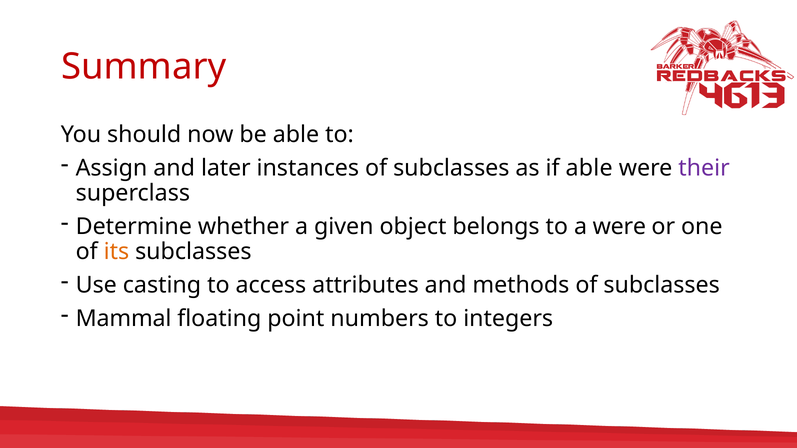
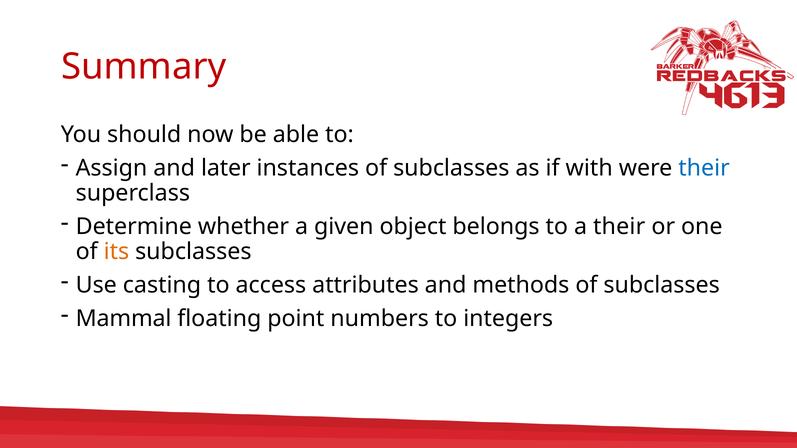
if able: able -> with
their at (704, 168) colour: purple -> blue
a were: were -> their
